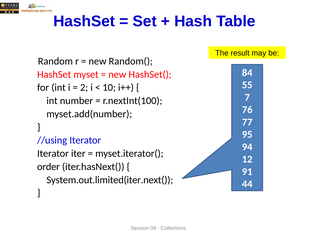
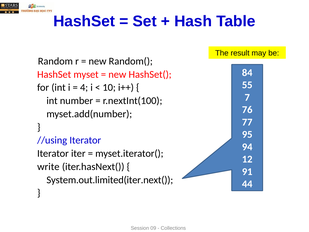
2: 2 -> 4
order: order -> write
